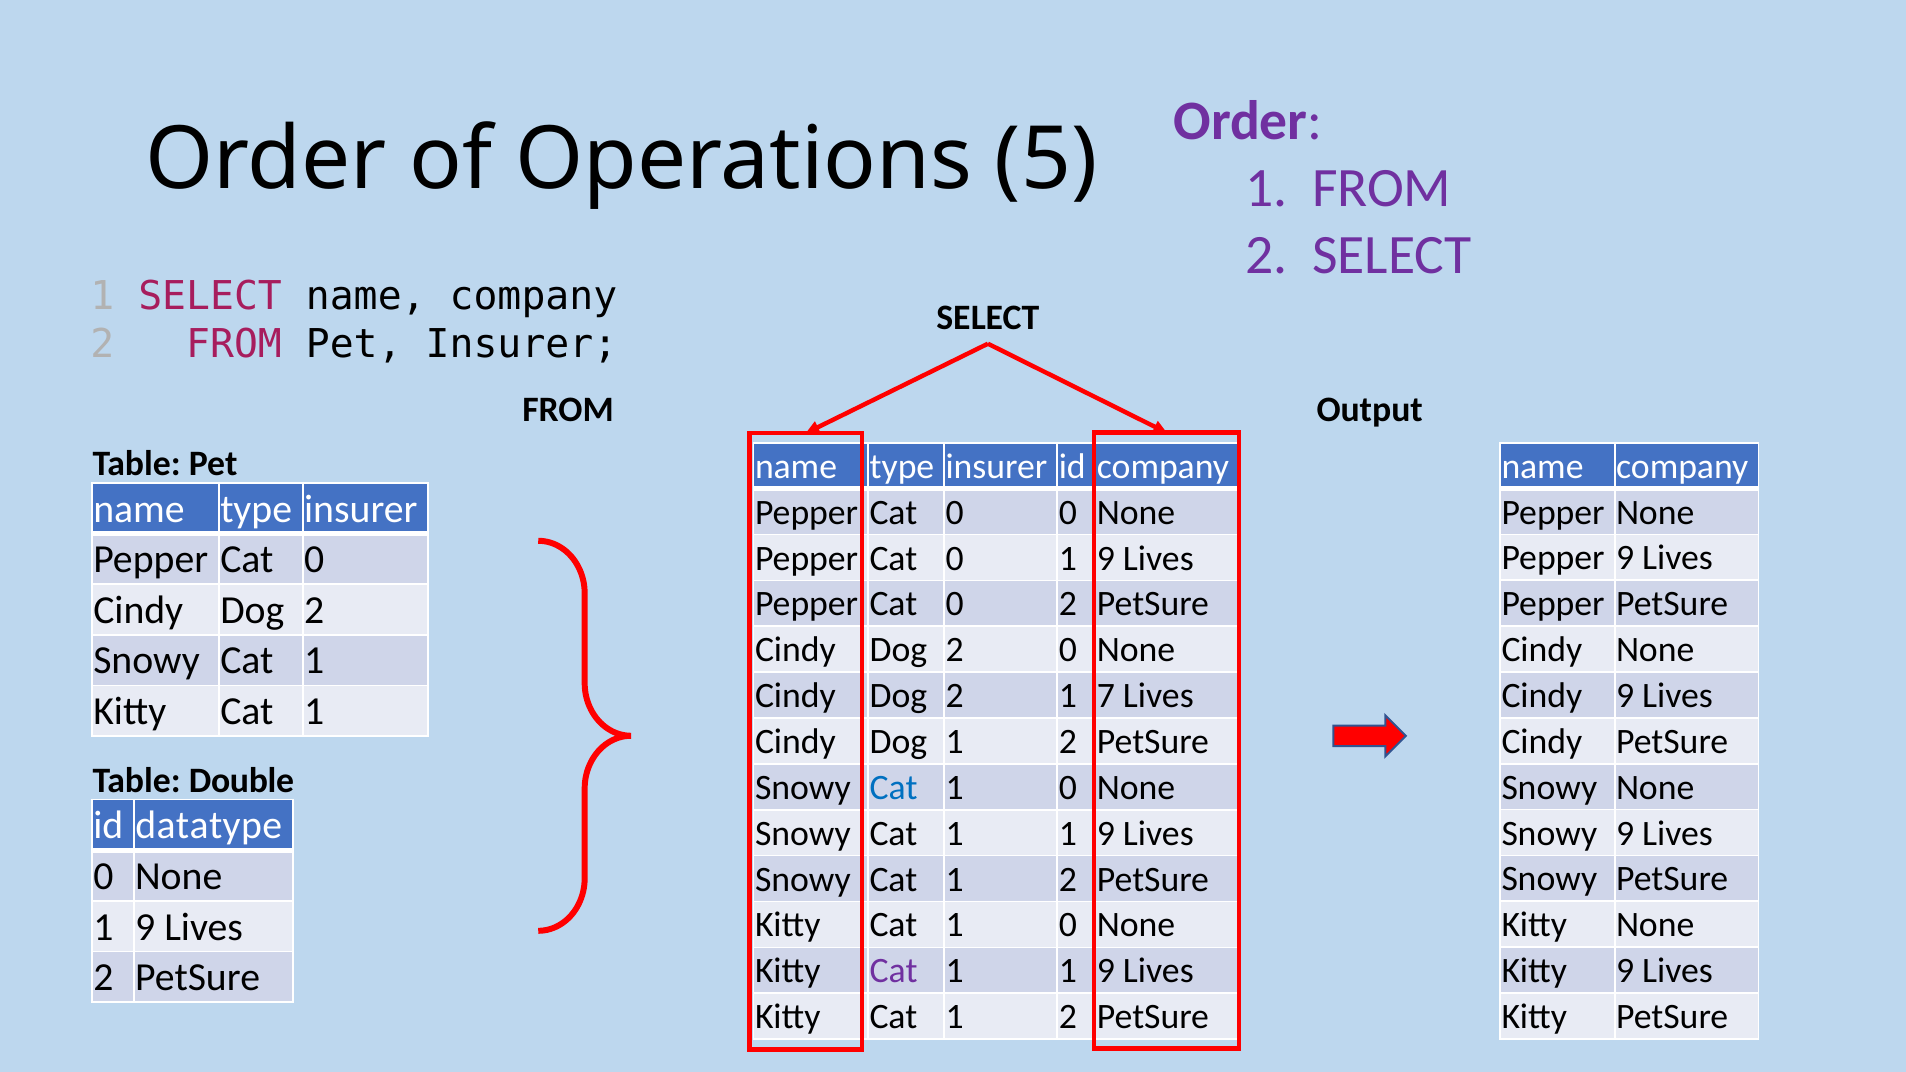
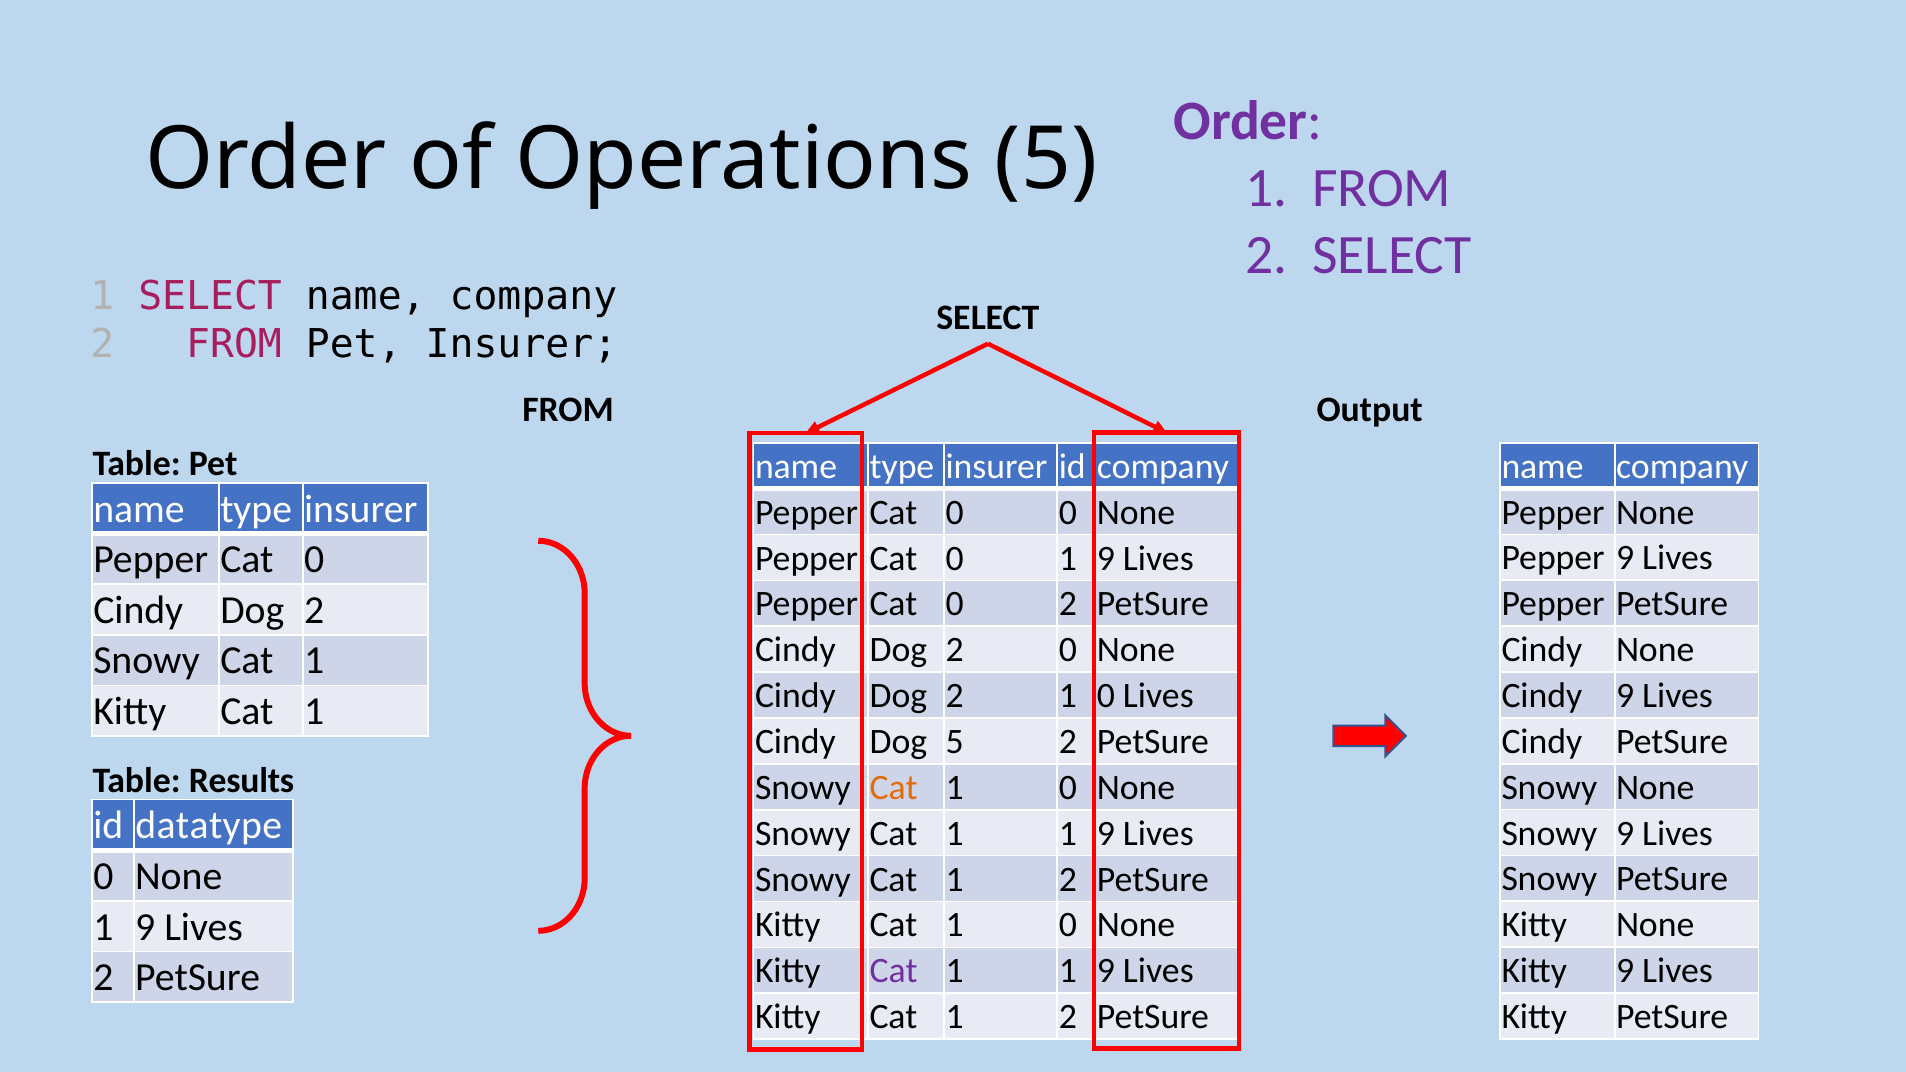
2 1 7: 7 -> 0
Dog 1: 1 -> 5
Double: Double -> Results
Cat at (894, 788) colour: blue -> orange
